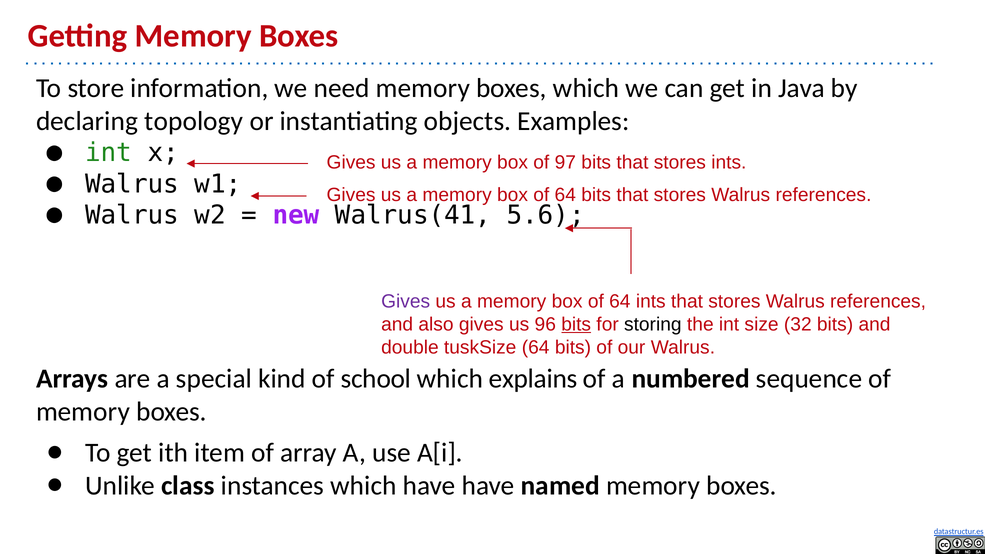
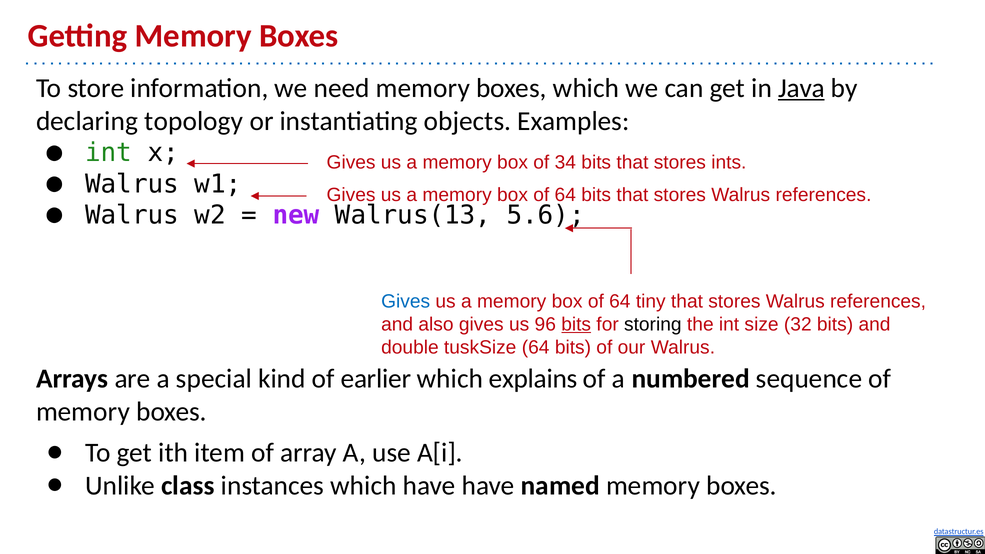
Java underline: none -> present
97: 97 -> 34
Walrus(41: Walrus(41 -> Walrus(13
Gives at (406, 301) colour: purple -> blue
64 ints: ints -> tiny
school: school -> earlier
